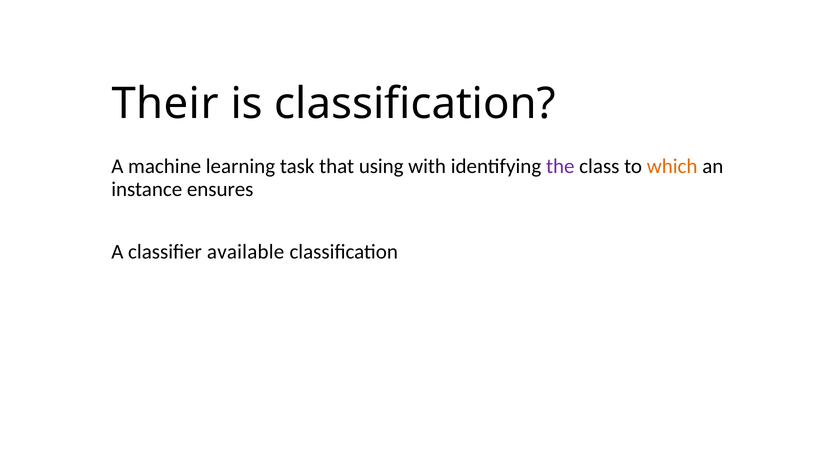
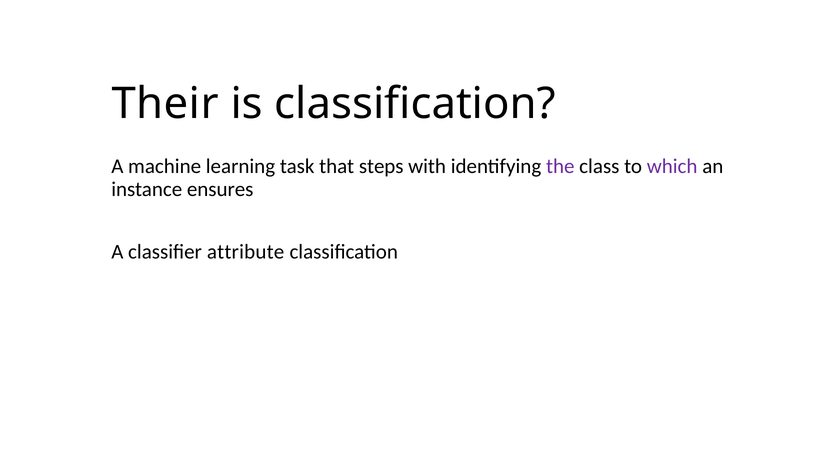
using: using -> steps
which colour: orange -> purple
available: available -> attribute
